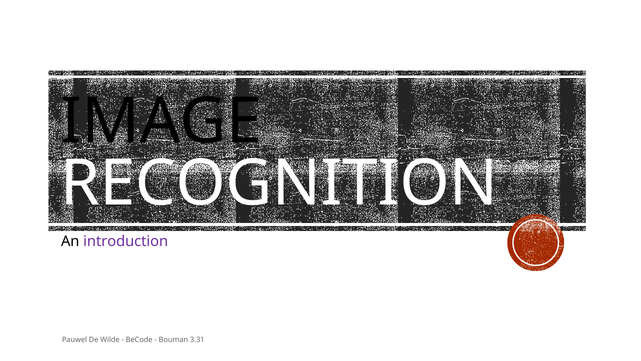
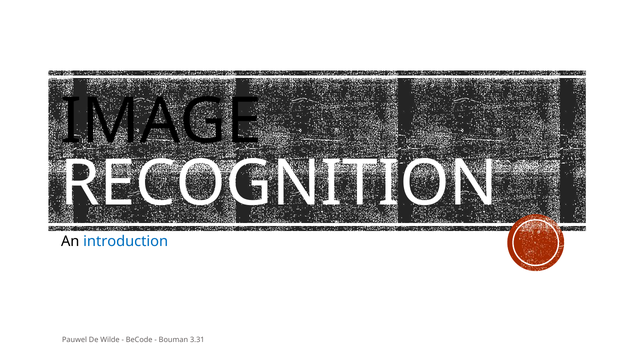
introduction colour: purple -> blue
